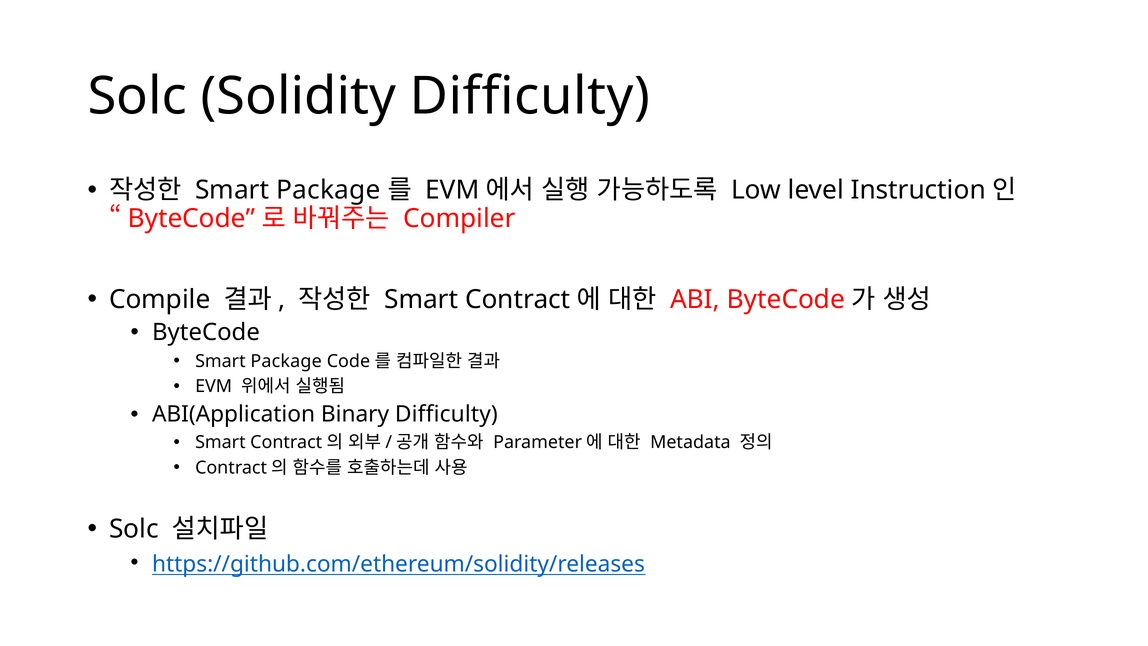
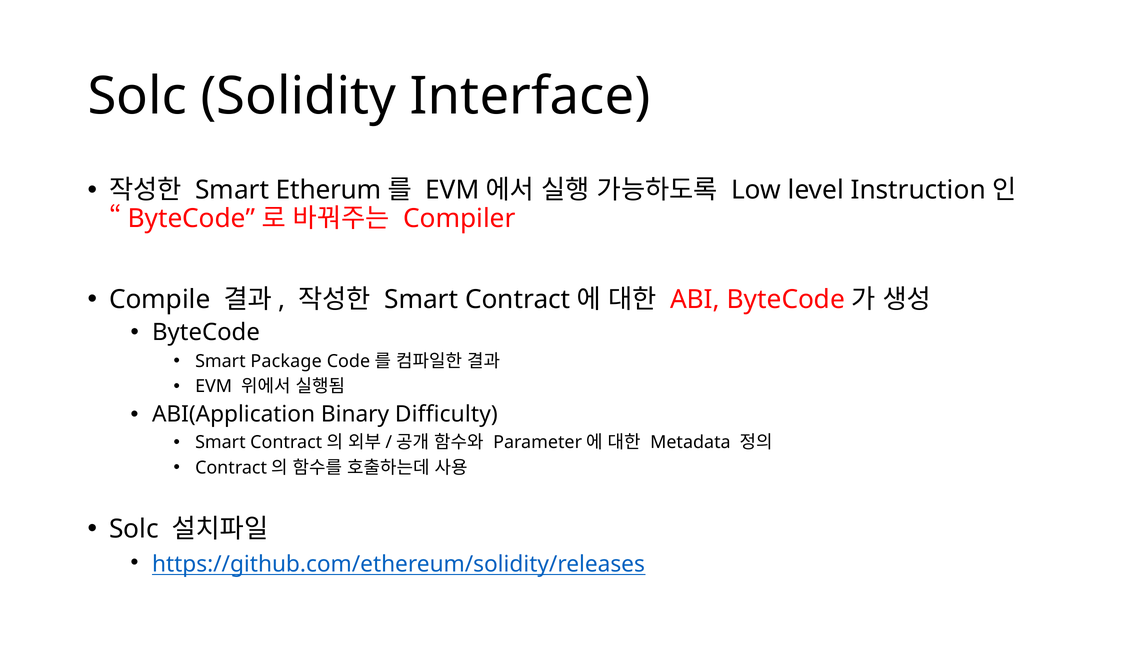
Solidity Difficulty: Difficulty -> Interface
Package at (328, 190): Package -> Etherum
